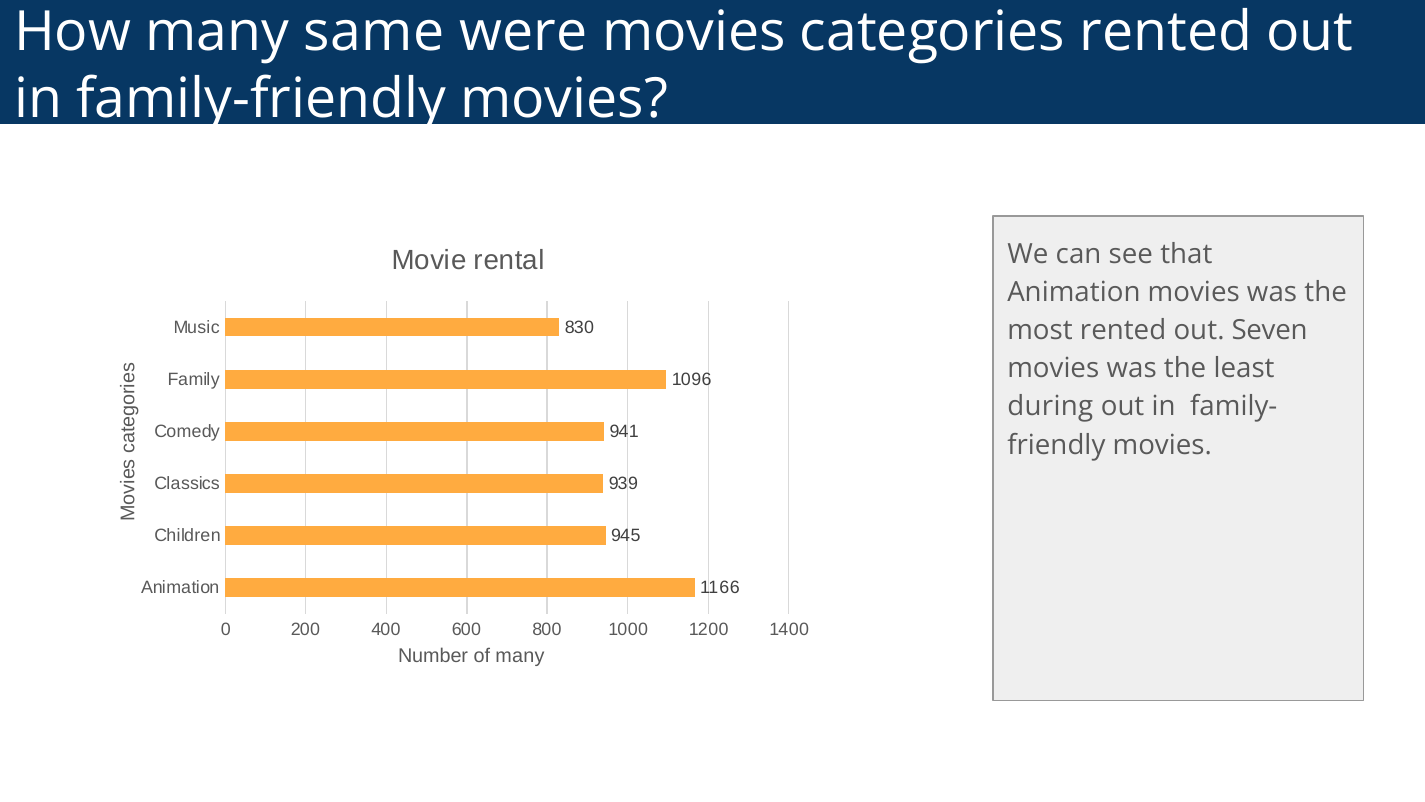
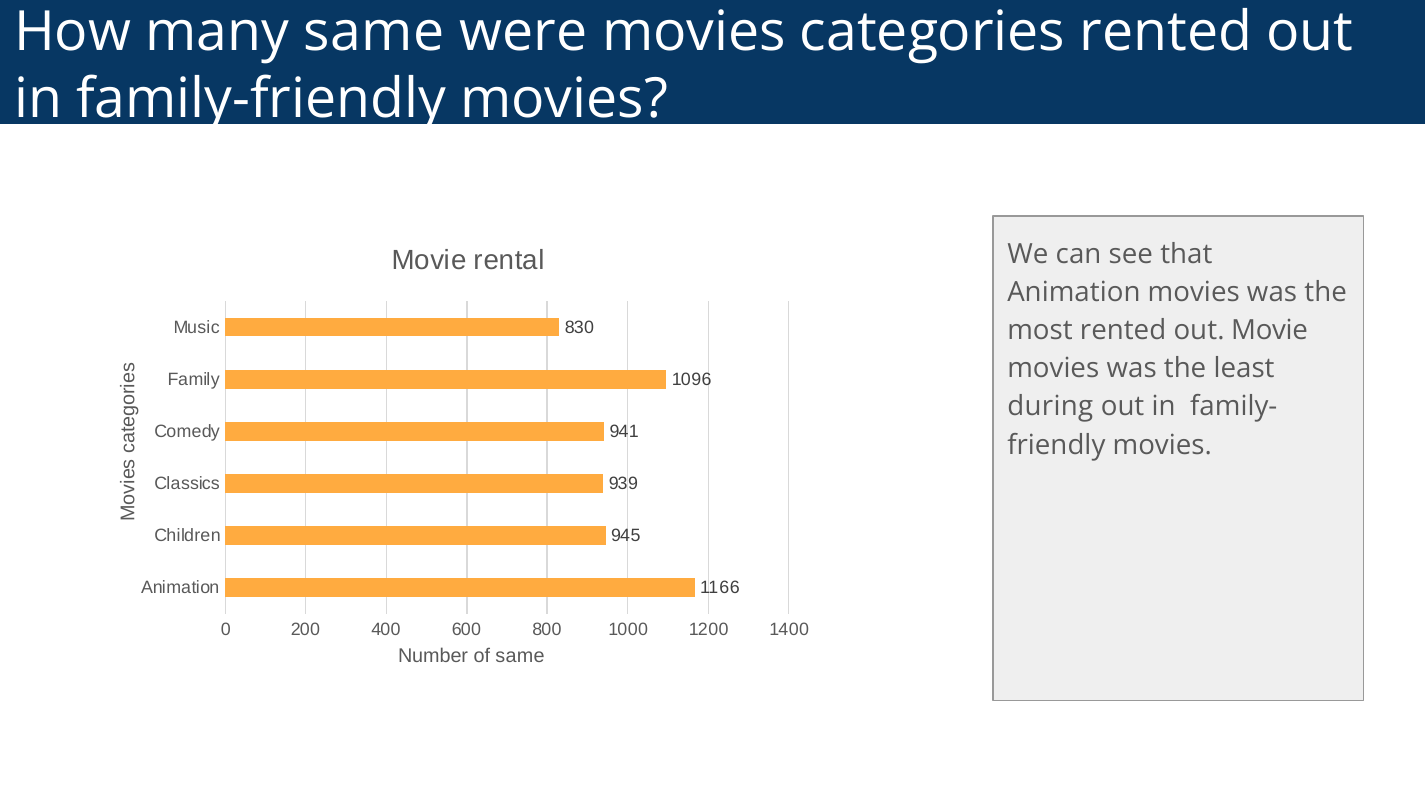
out Seven: Seven -> Movie
of many: many -> same
